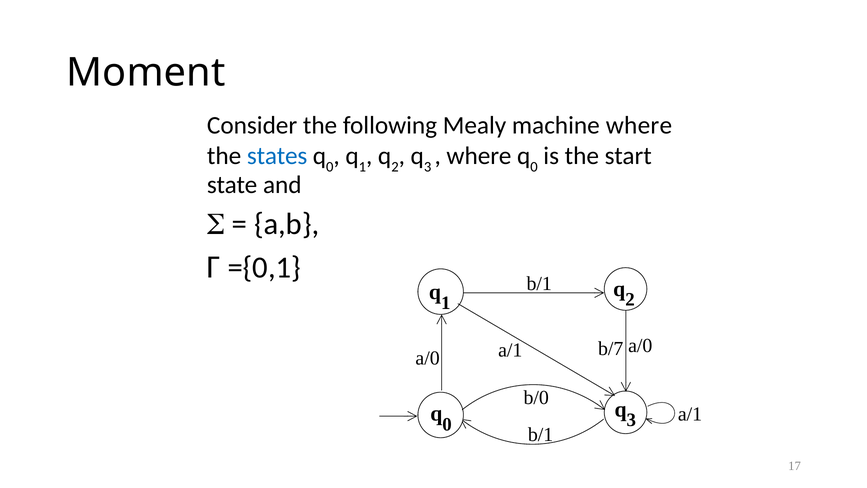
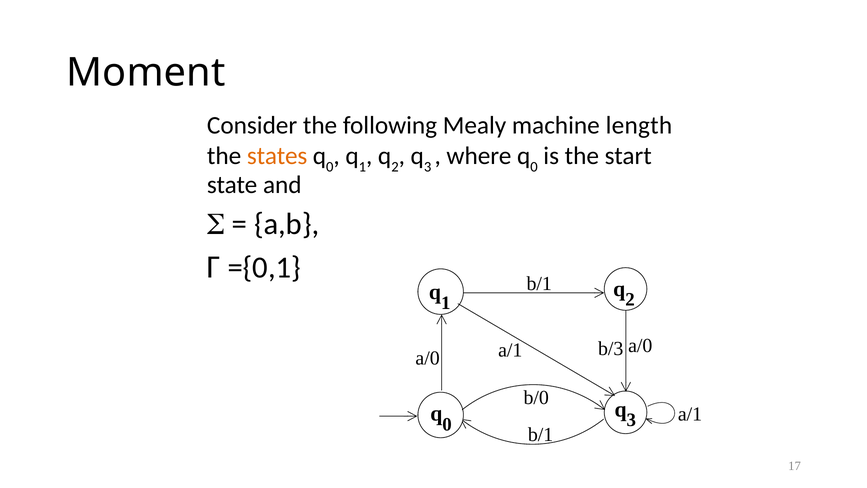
machine where: where -> length
states colour: blue -> orange
b/7: b/7 -> b/3
